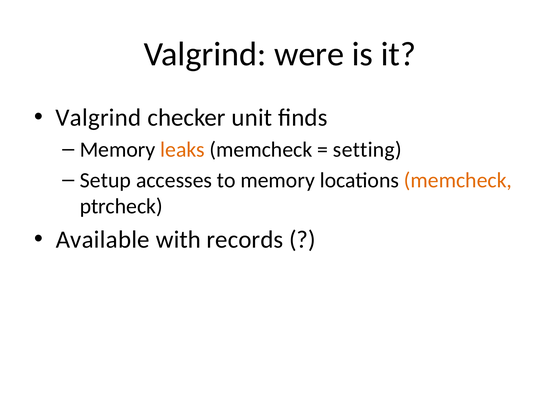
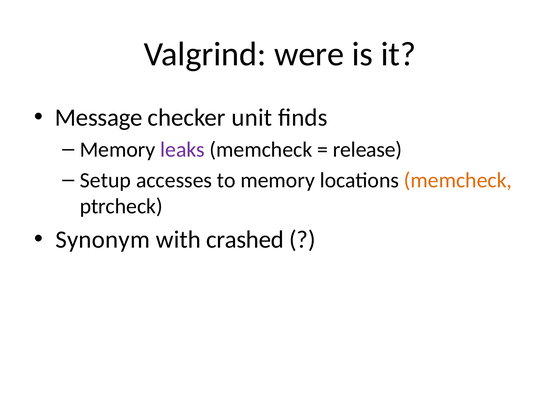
Valgrind at (98, 117): Valgrind -> Message
leaks colour: orange -> purple
setting: setting -> release
Available: Available -> Synonym
records: records -> crashed
